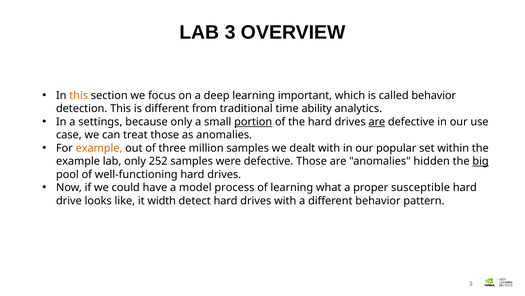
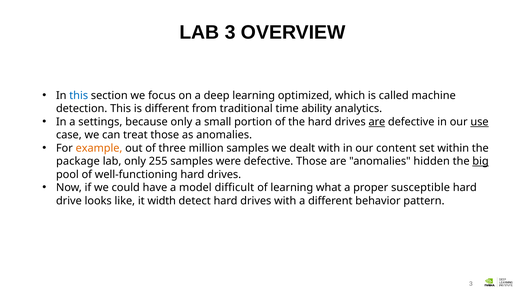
this at (79, 95) colour: orange -> blue
important: important -> optimized
called behavior: behavior -> machine
portion underline: present -> none
use underline: none -> present
popular: popular -> content
example at (78, 161): example -> package
252: 252 -> 255
process: process -> difficult
